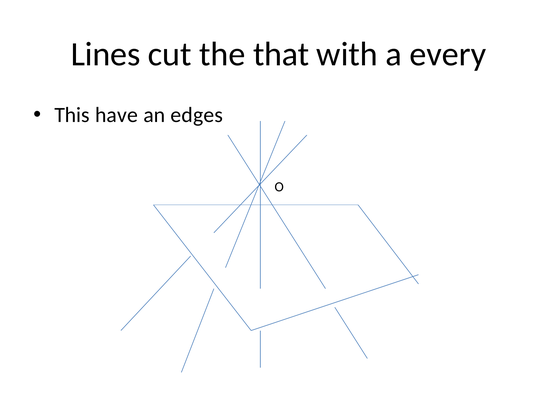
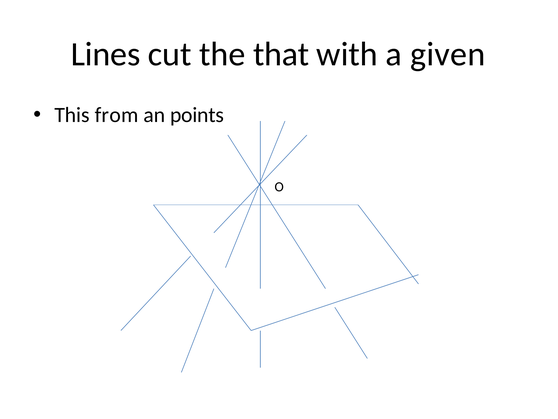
every: every -> given
have: have -> from
edges: edges -> points
